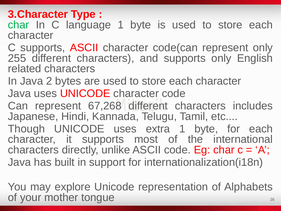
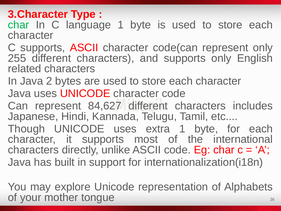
67,268: 67,268 -> 84,627
